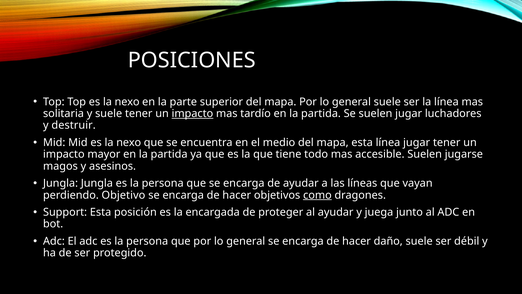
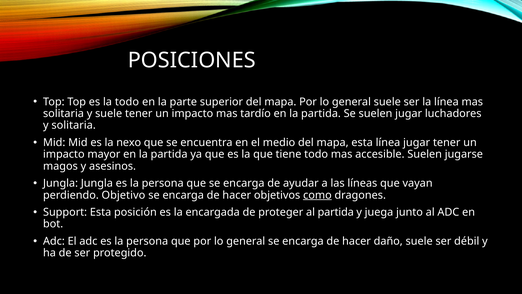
Top es la nexo: nexo -> todo
impacto at (192, 113) underline: present -> none
y destruir: destruir -> solitaria
al ayudar: ayudar -> partida
